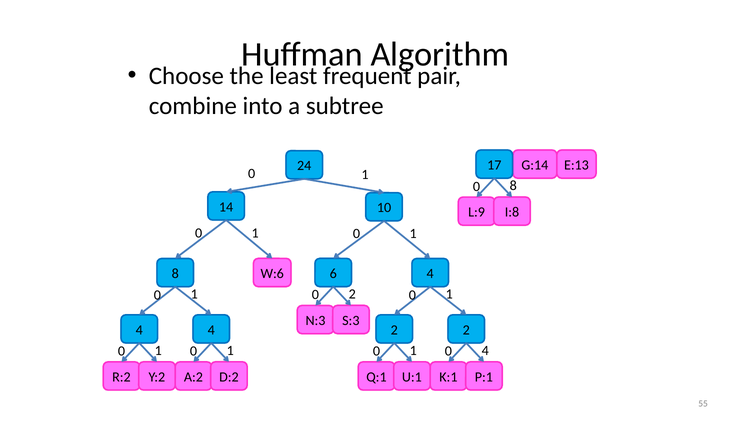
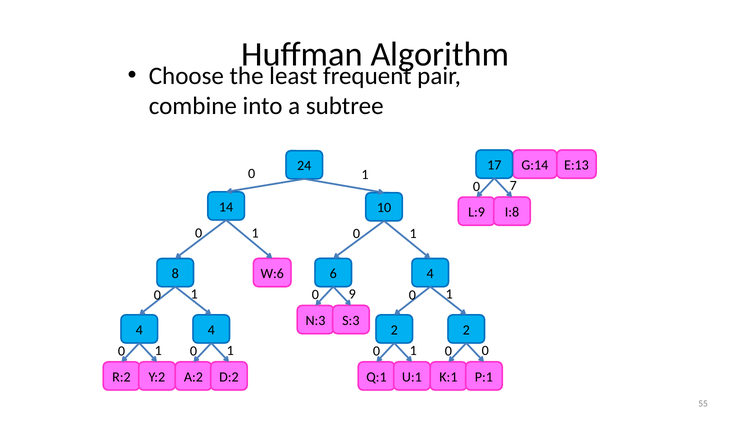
0 8: 8 -> 7
0 2: 2 -> 9
0 4: 4 -> 0
